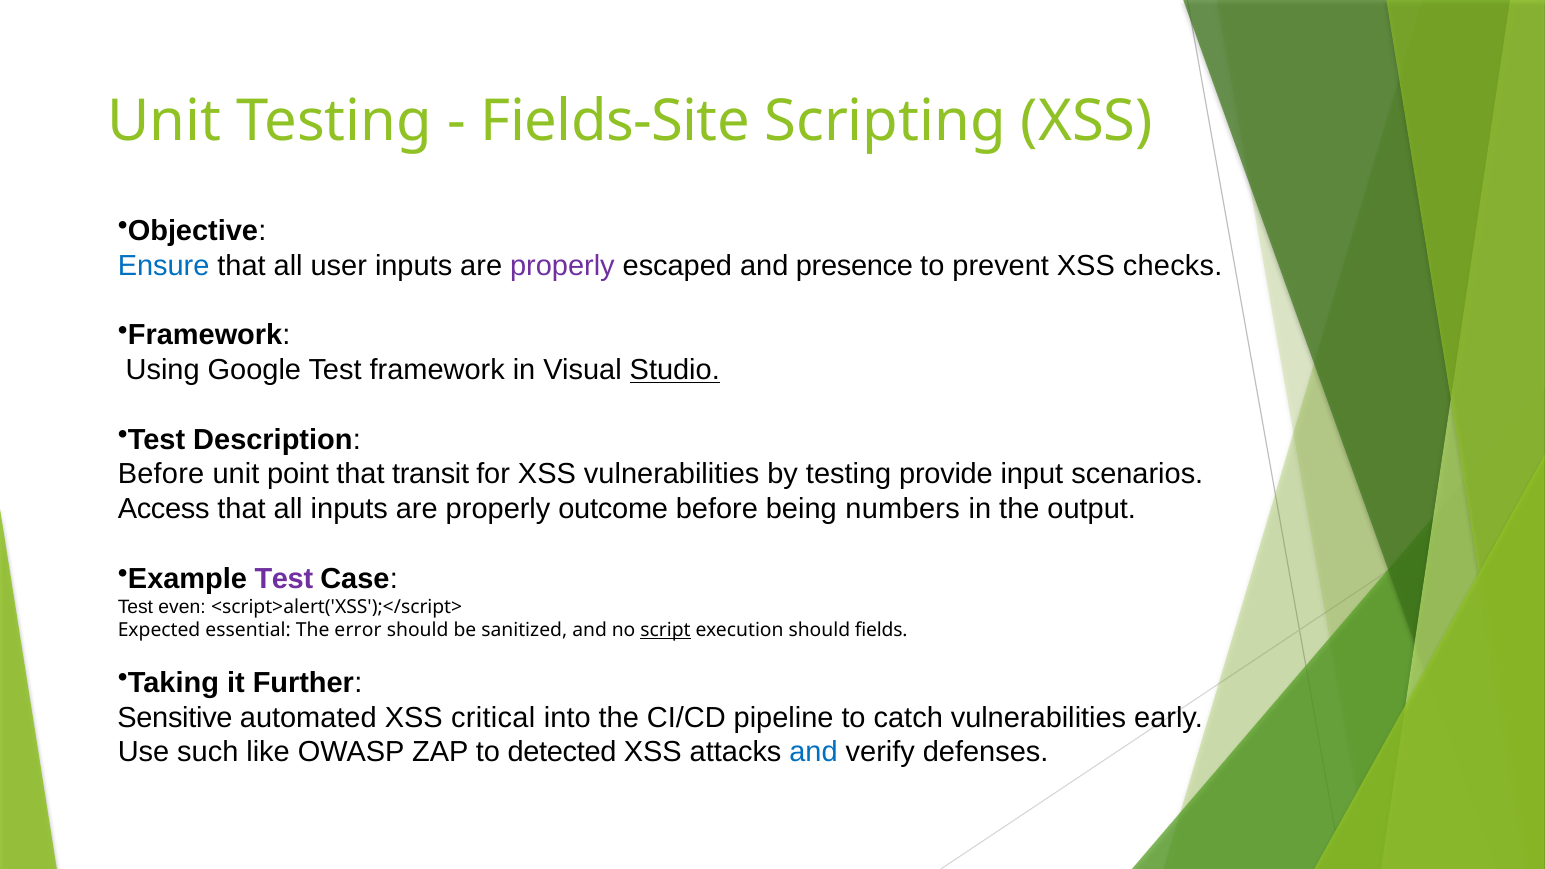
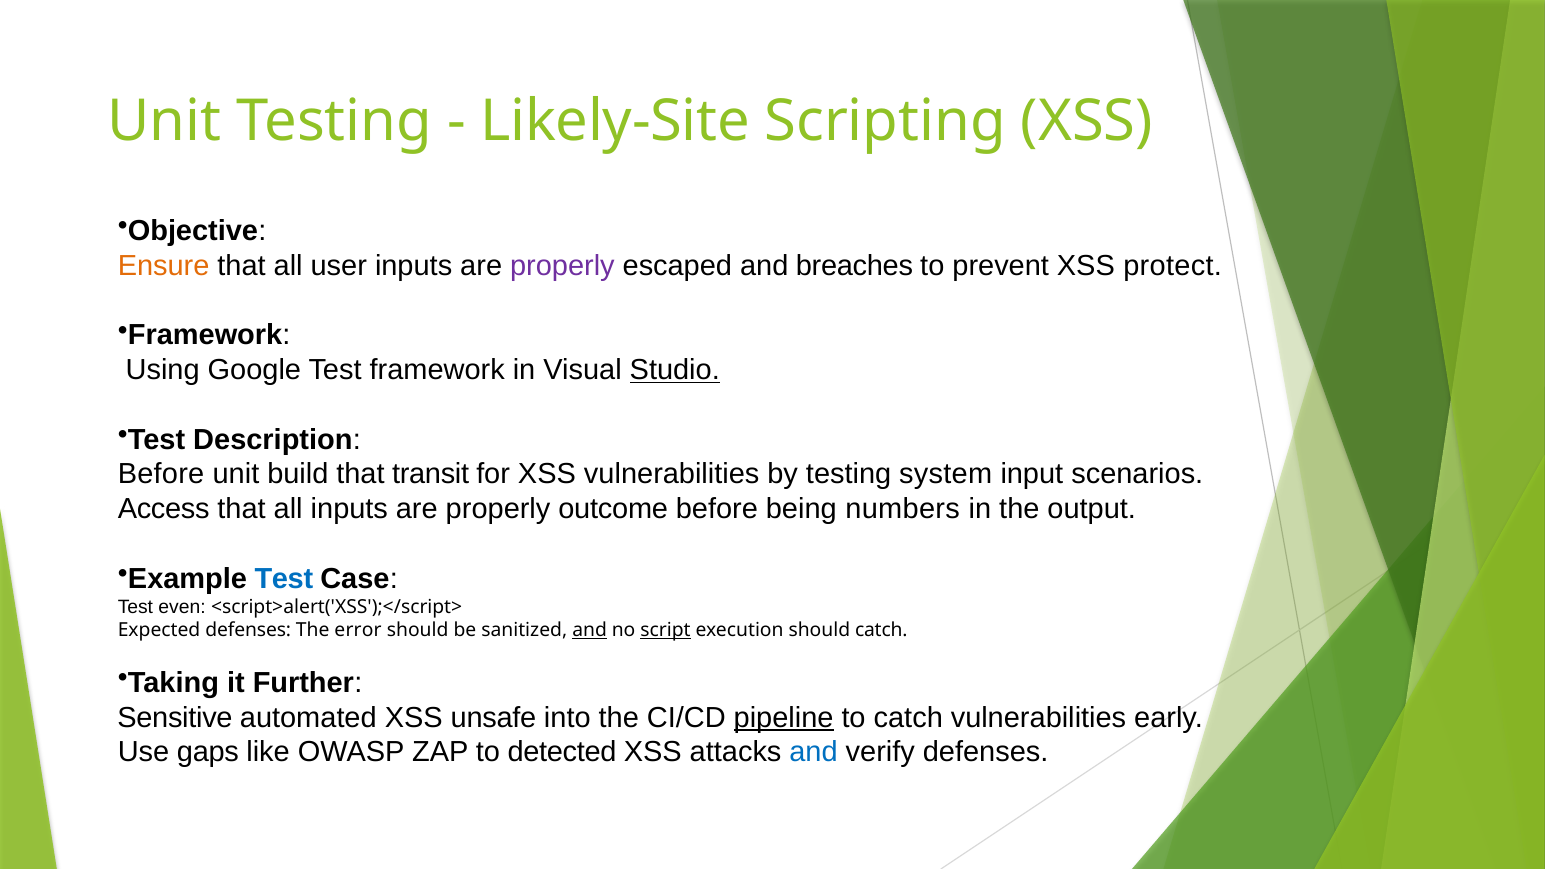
Fields-Site: Fields-Site -> Likely-Site
Ensure colour: blue -> orange
presence: presence -> breaches
checks: checks -> protect
point: point -> build
provide: provide -> system
Test at (284, 579) colour: purple -> blue
Expected essential: essential -> defenses
and at (590, 630) underline: none -> present
should fields: fields -> catch
critical: critical -> unsafe
pipeline underline: none -> present
such: such -> gaps
